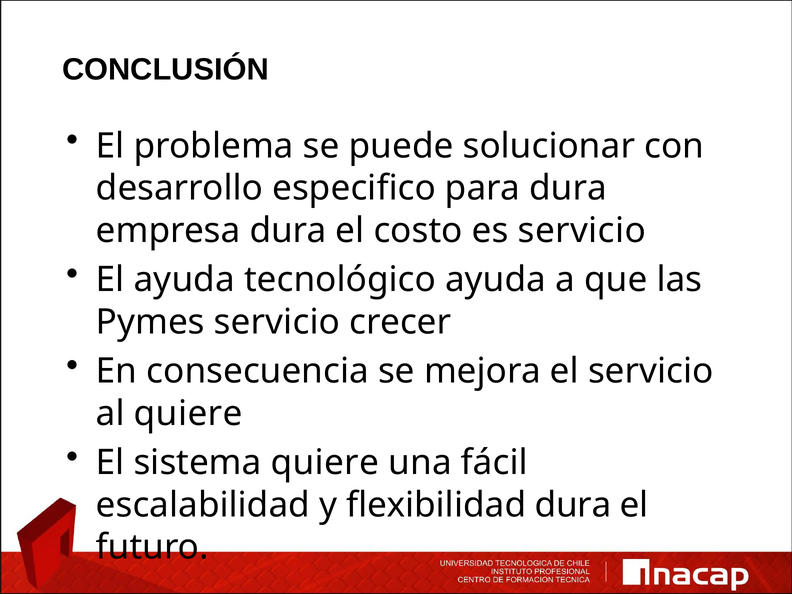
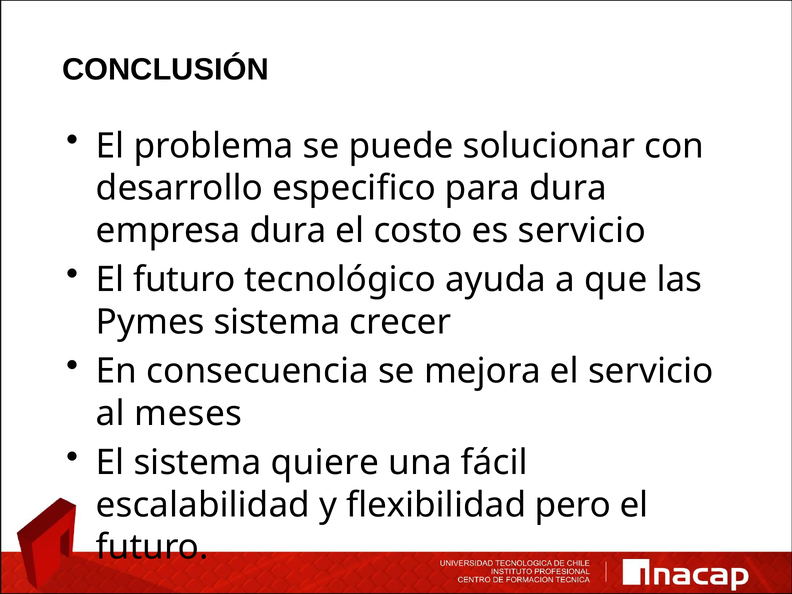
ayuda at (184, 280): ayuda -> futuro
Pymes servicio: servicio -> sistema
al quiere: quiere -> meses
flexibilidad dura: dura -> pero
